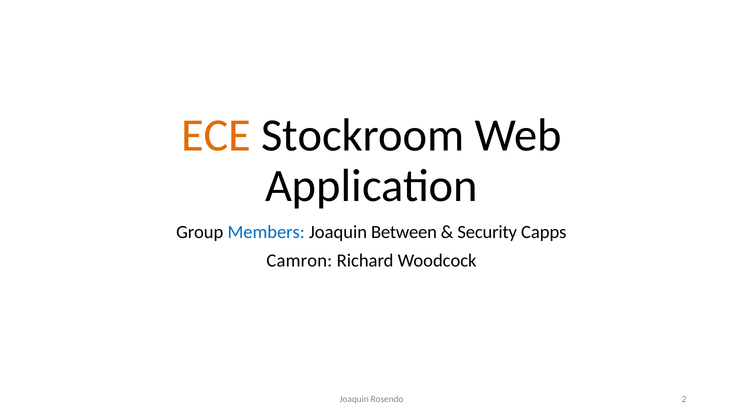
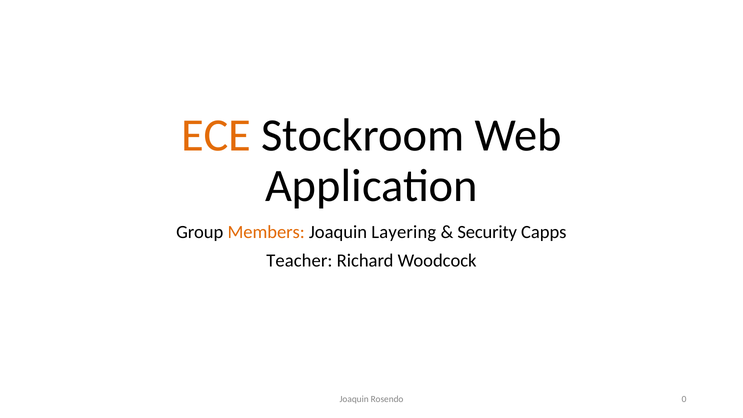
Members colour: blue -> orange
Between: Between -> Layering
Camron: Camron -> Teacher
2: 2 -> 0
